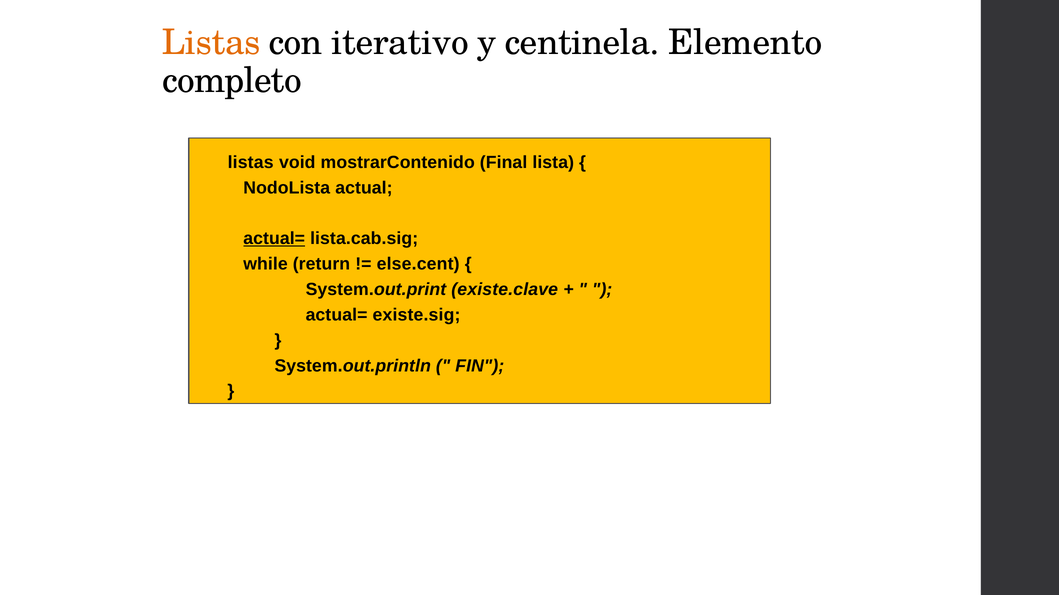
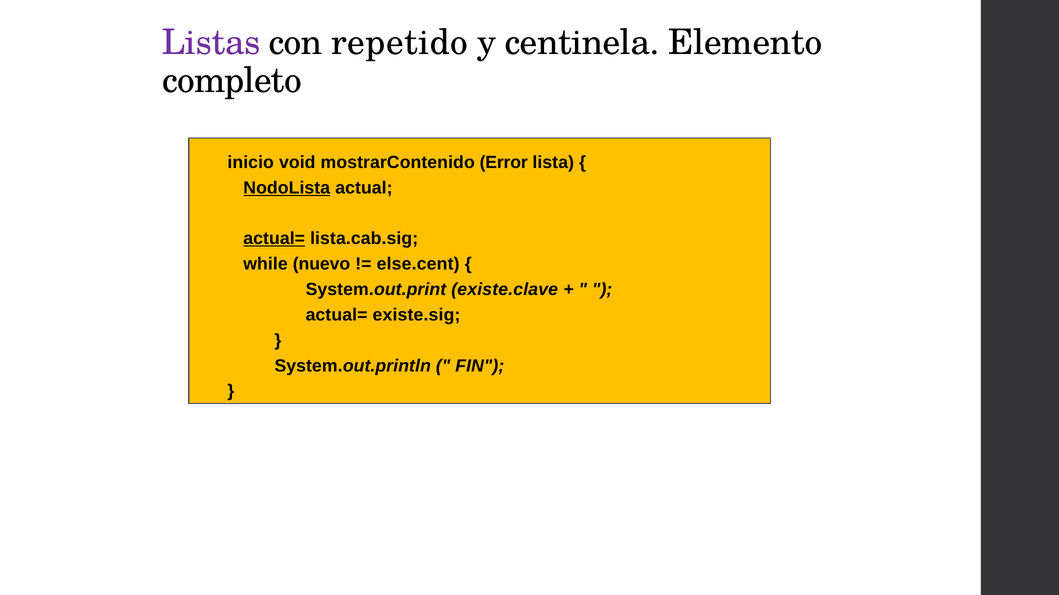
Listas at (211, 43) colour: orange -> purple
iterativo: iterativo -> repetido
listas at (251, 163): listas -> inicio
Final: Final -> Error
NodoLista underline: none -> present
return: return -> nuevo
